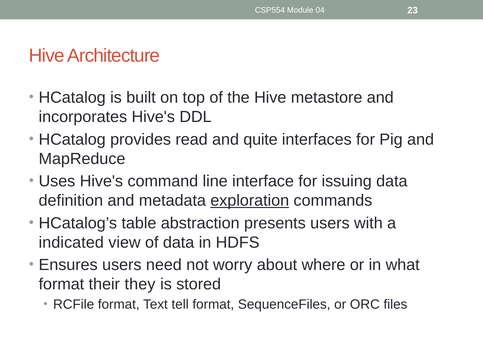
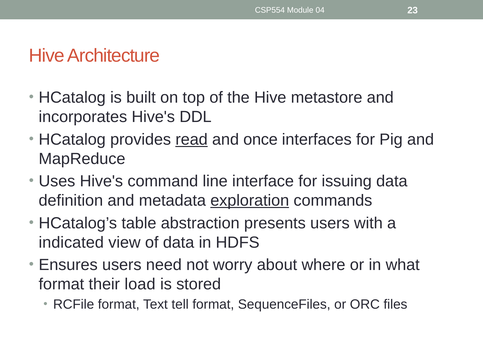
read underline: none -> present
quite: quite -> once
they: they -> load
